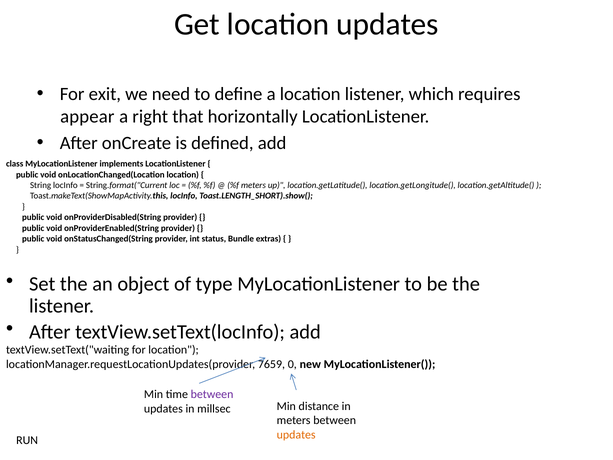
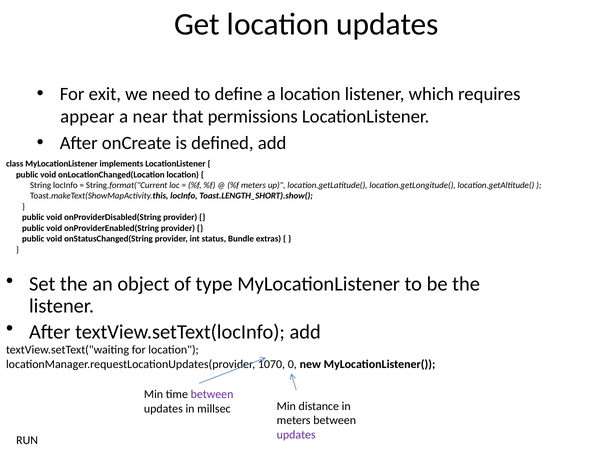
right: right -> near
horizontally: horizontally -> permissions
7659: 7659 -> 1070
updates at (296, 435) colour: orange -> purple
